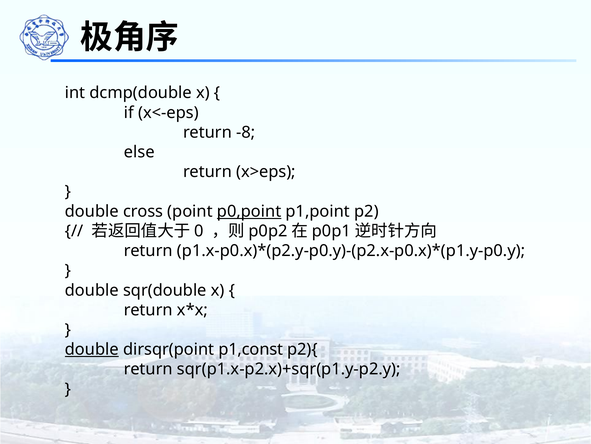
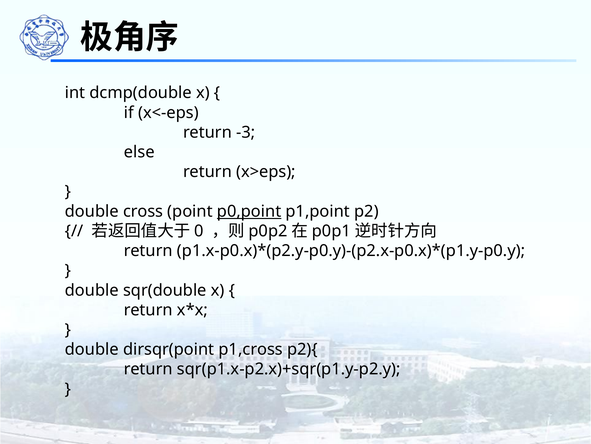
-8: -8 -> -3
double at (92, 349) underline: present -> none
p1,const: p1,const -> p1,cross
